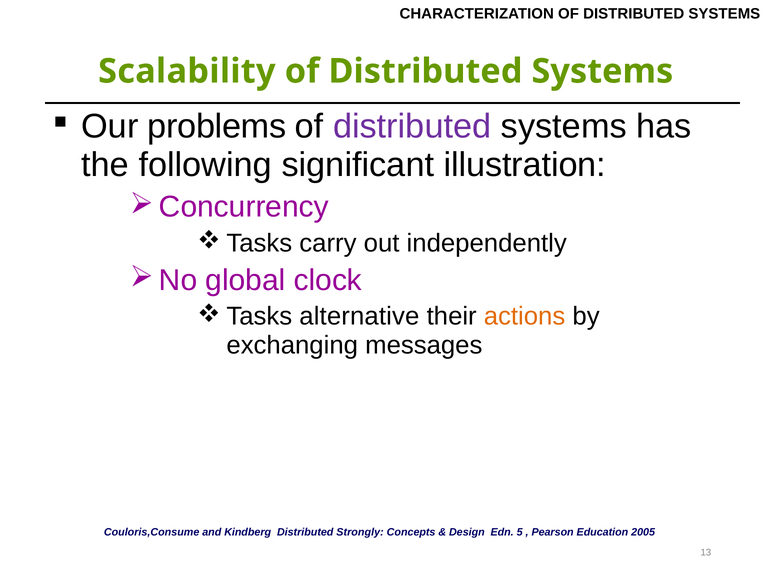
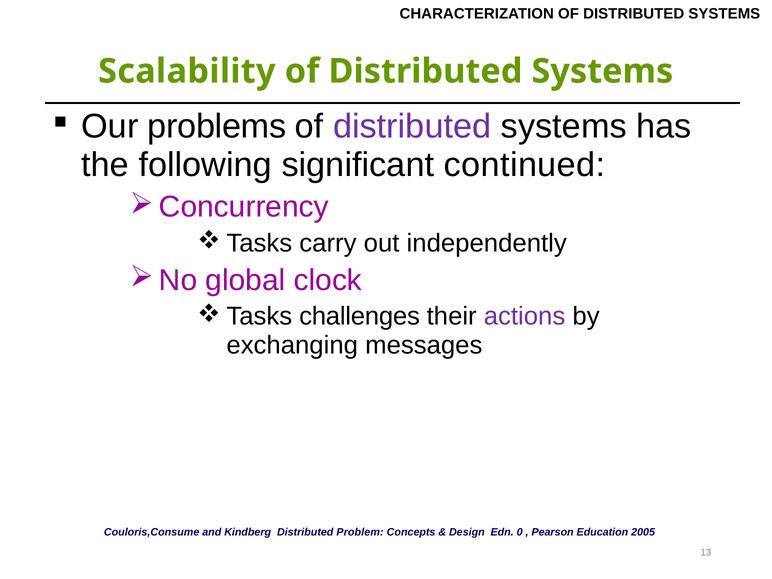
illustration: illustration -> continued
alternative: alternative -> challenges
actions colour: orange -> purple
Strongly: Strongly -> Problem
5: 5 -> 0
